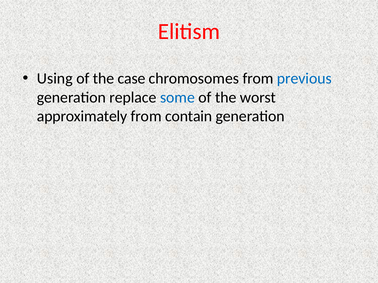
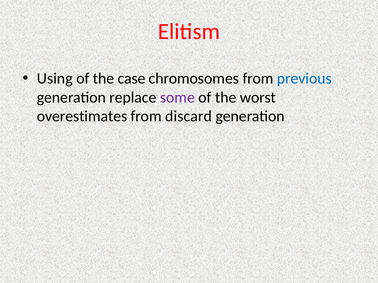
some colour: blue -> purple
approximately: approximately -> overestimates
contain: contain -> discard
